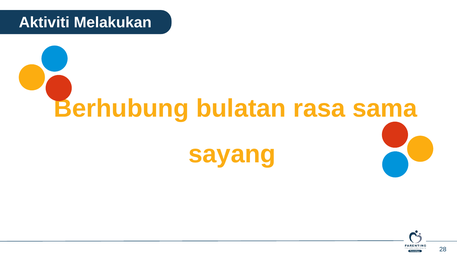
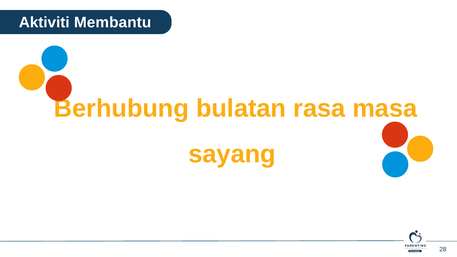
Melakukan: Melakukan -> Membantu
sama: sama -> masa
